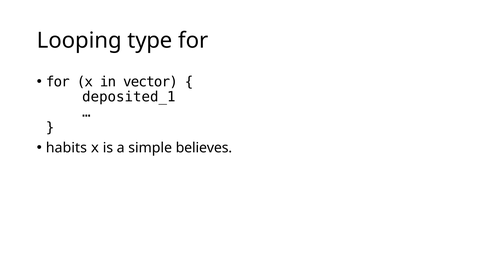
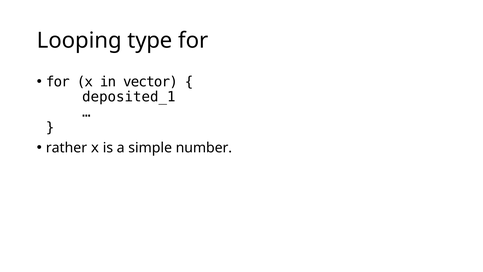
habits: habits -> rather
believes: believes -> number
